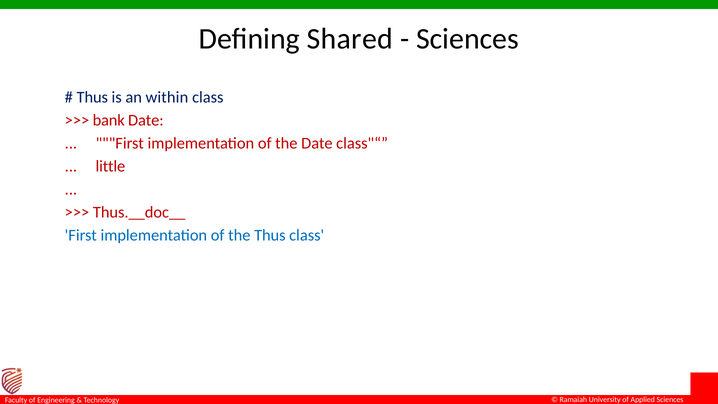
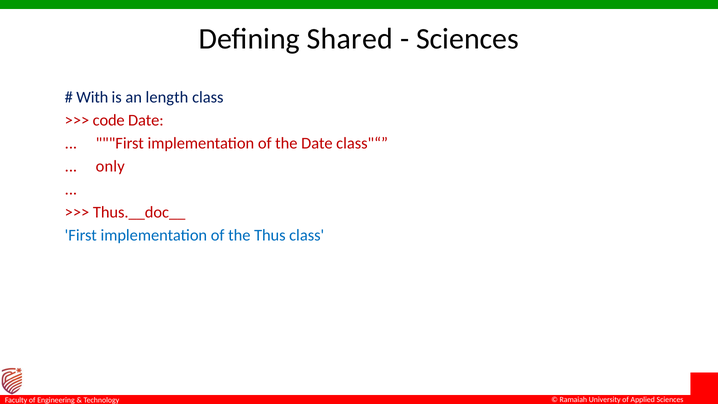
Thus at (92, 97): Thus -> With
within: within -> length
bank: bank -> code
little: little -> only
